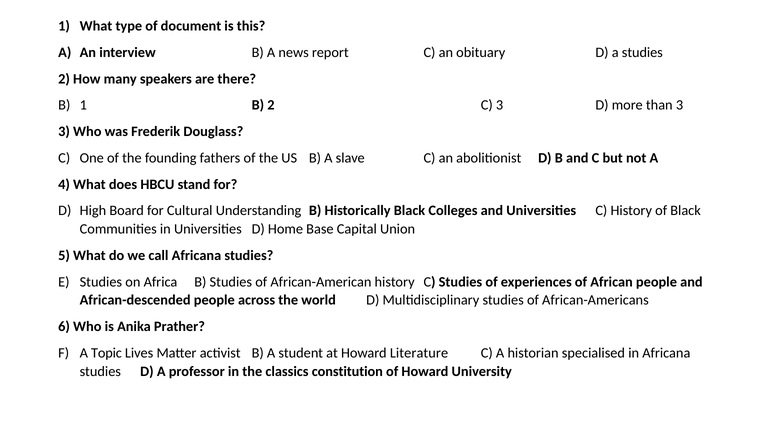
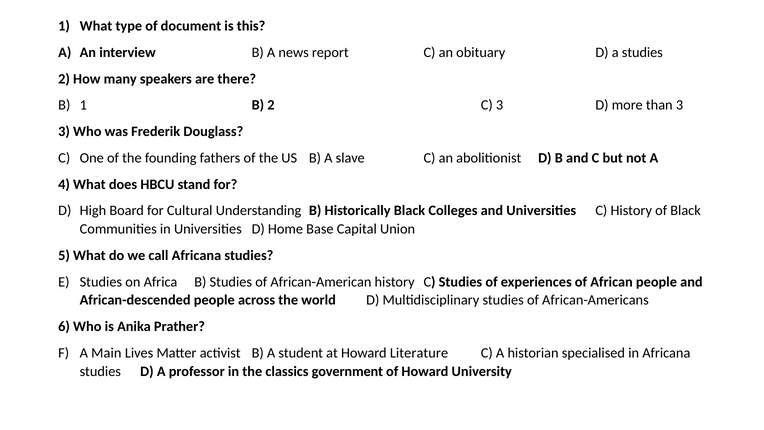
Topic: Topic -> Main
constitution: constitution -> government
